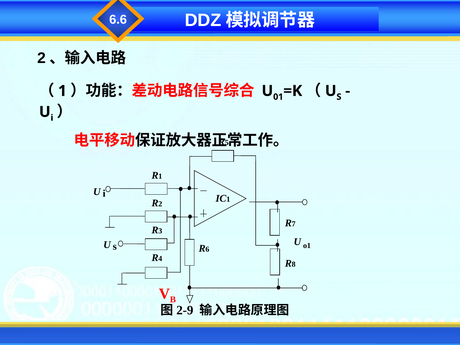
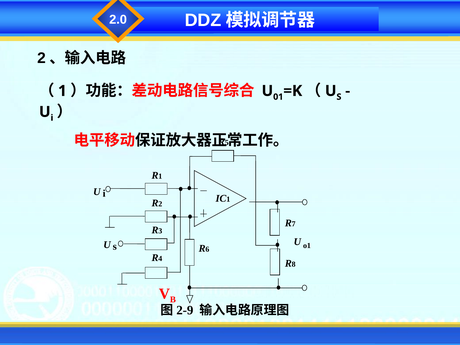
6.6: 6.6 -> 2.0
